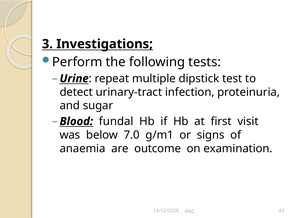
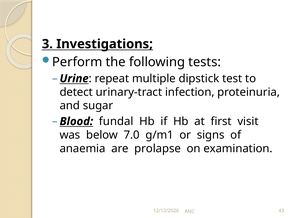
outcome: outcome -> prolapse
